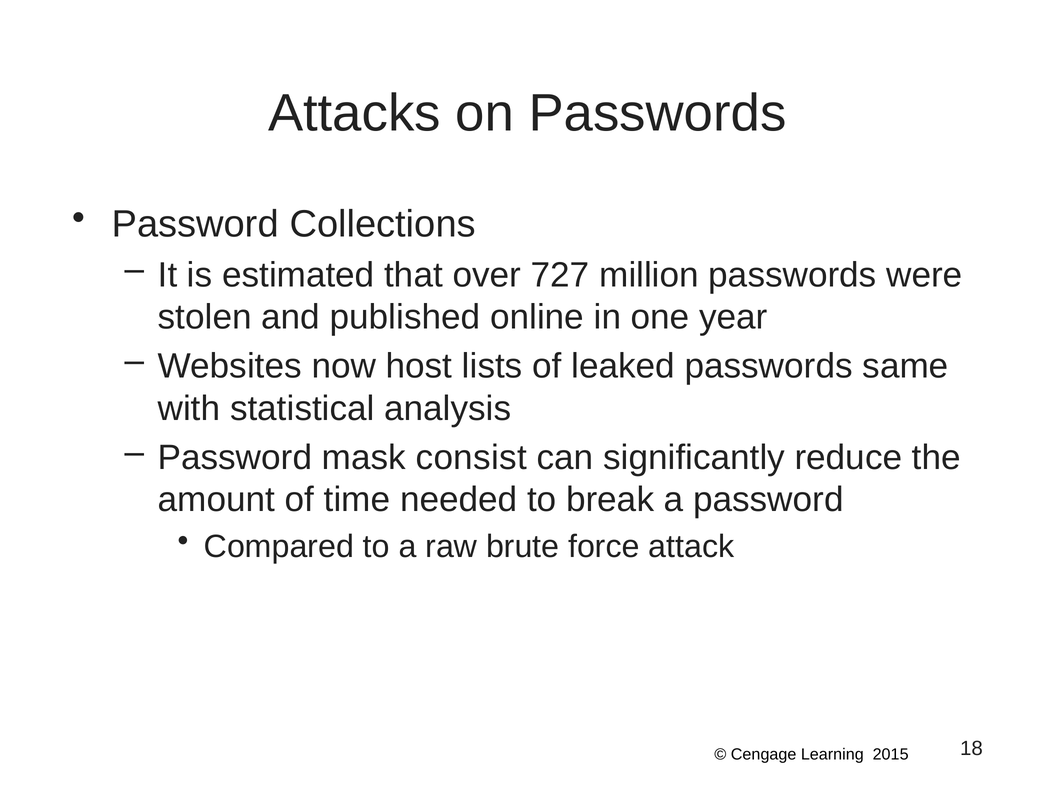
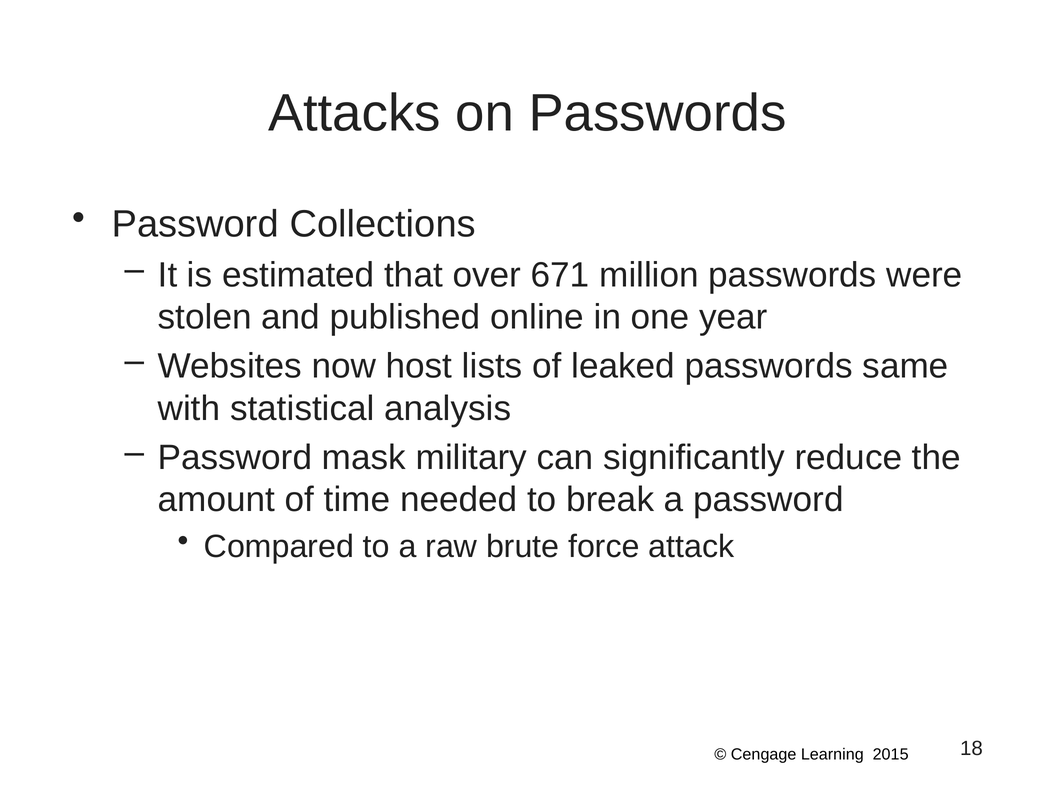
727: 727 -> 671
consist: consist -> military
